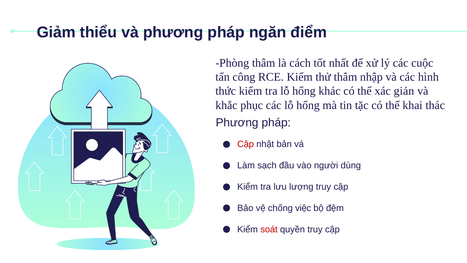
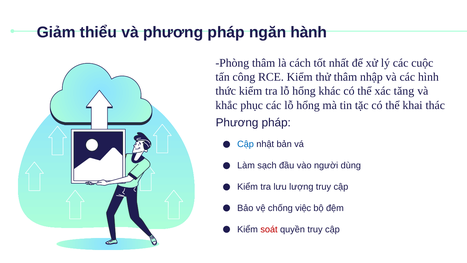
điểm: điểm -> hành
giản: giản -> tăng
Cập at (246, 144) colour: red -> blue
